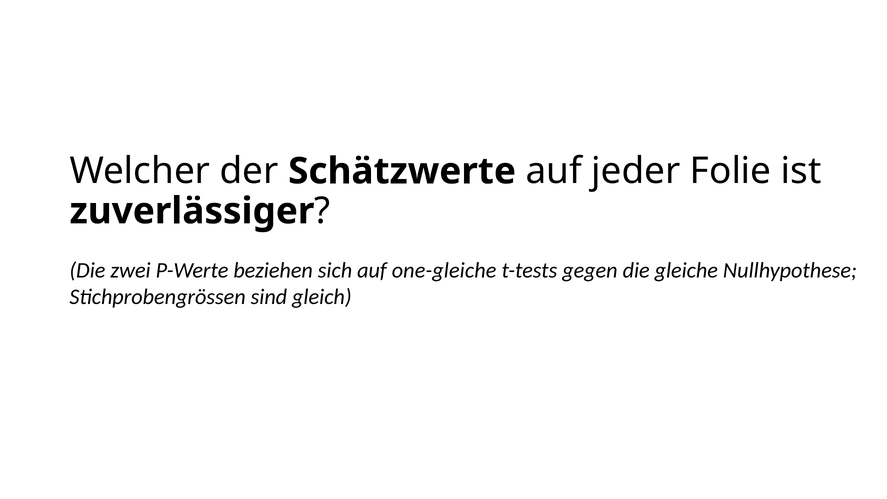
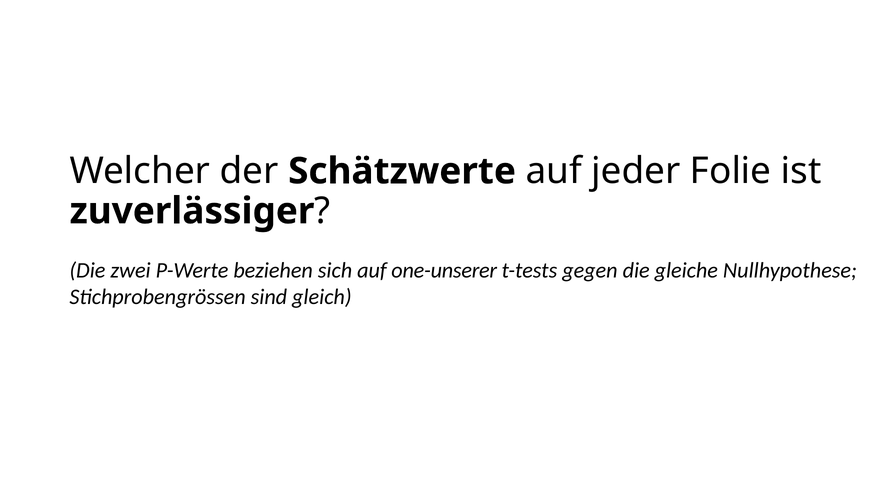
one-gleiche: one-gleiche -> one-unserer
